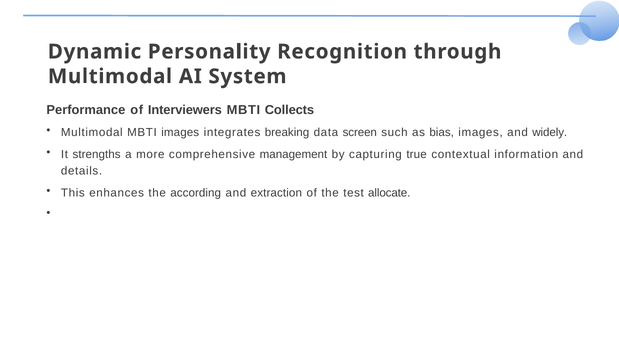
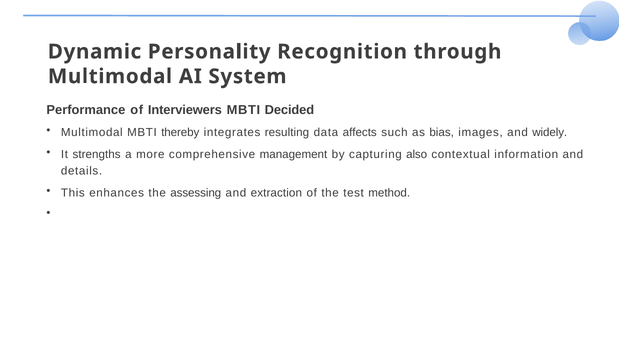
Collects: Collects -> Decided
MBTI images: images -> thereby
breaking: breaking -> resulting
screen: screen -> affects
true: true -> also
according: according -> assessing
allocate: allocate -> method
